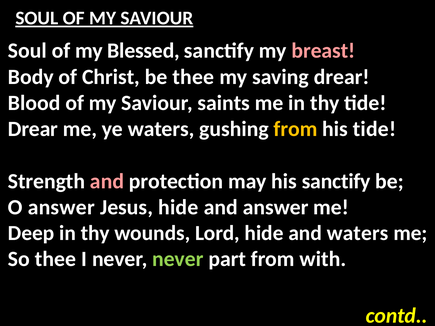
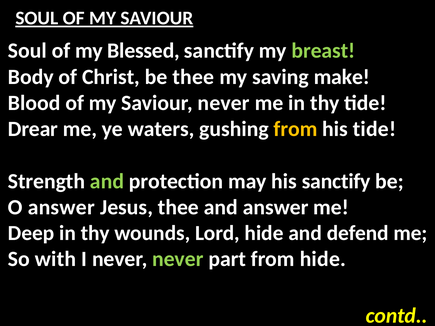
breast colour: pink -> light green
saving drear: drear -> make
Saviour saints: saints -> never
and at (107, 181) colour: pink -> light green
Jesus hide: hide -> thee
and waters: waters -> defend
So thee: thee -> with
from with: with -> hide
